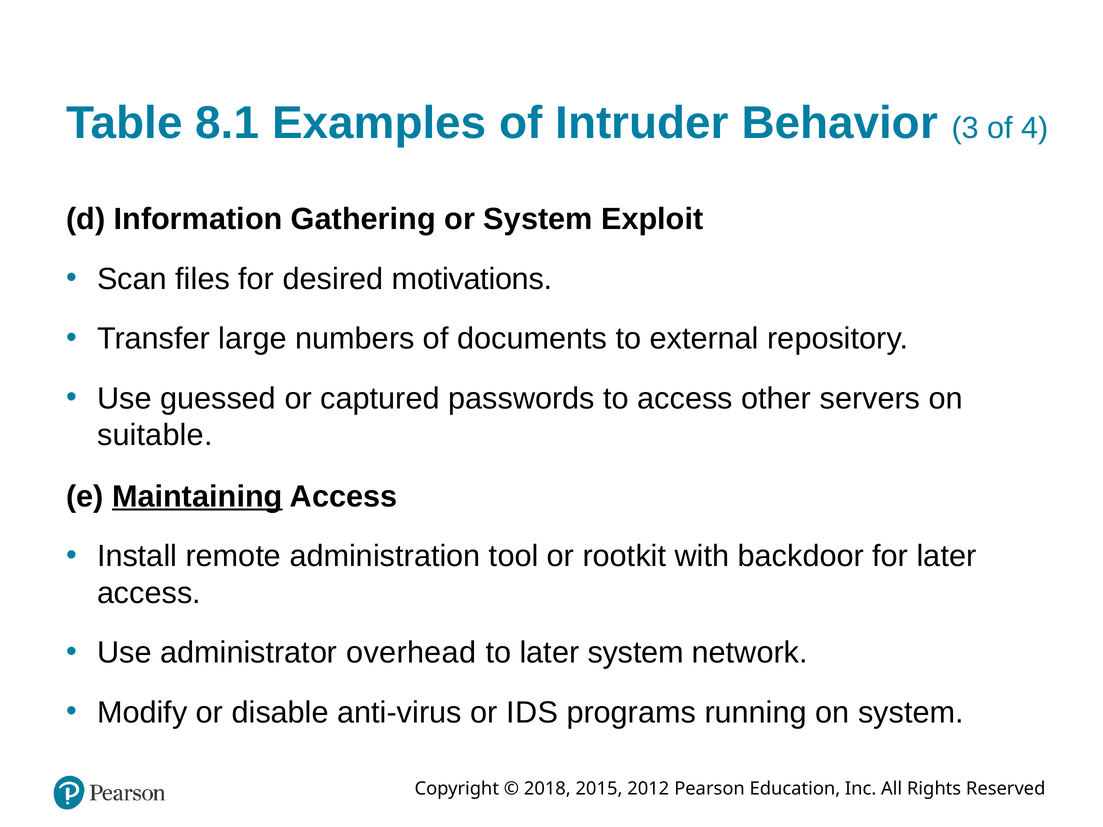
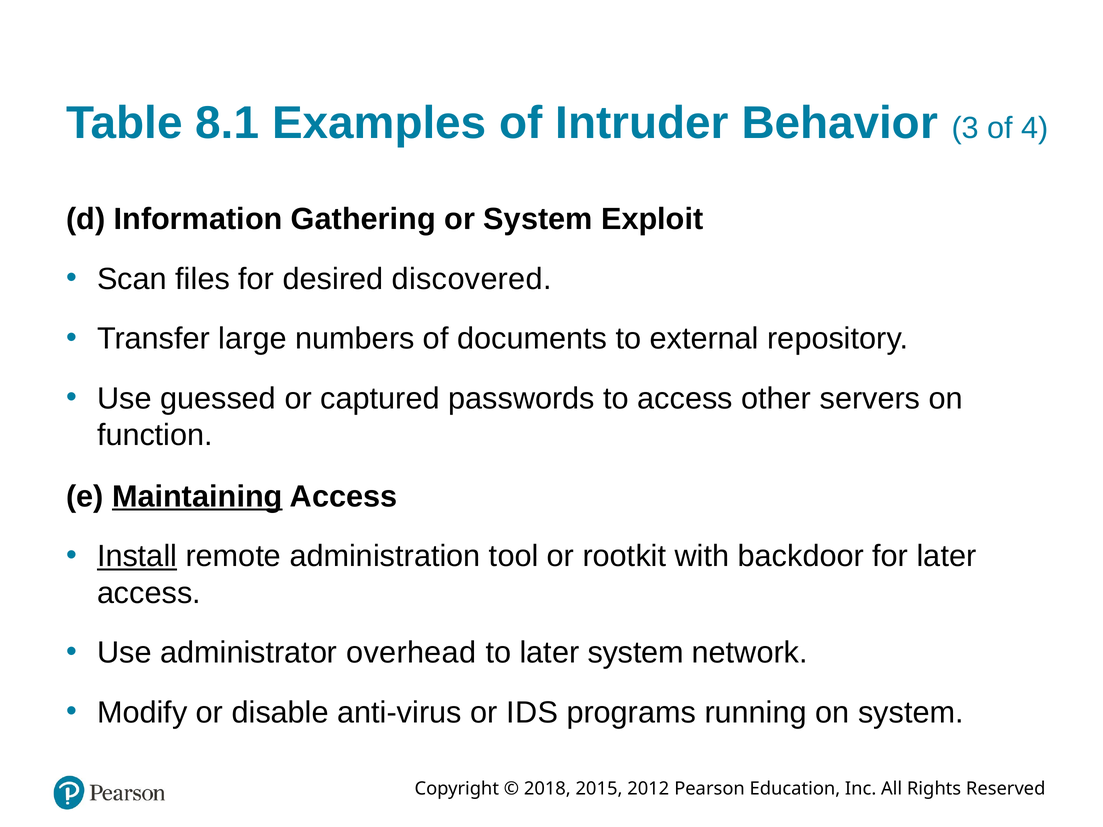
motivations: motivations -> discovered
suitable: suitable -> function
Install underline: none -> present
